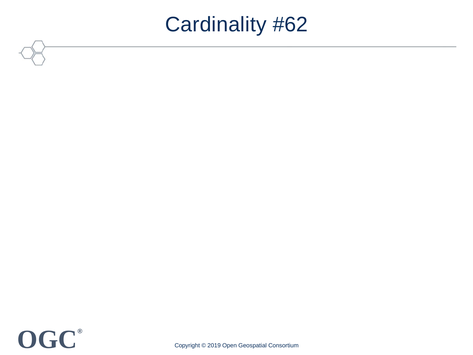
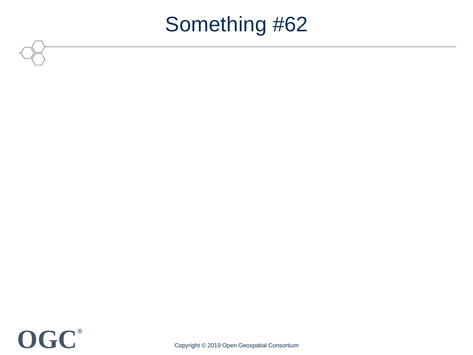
Cardinality: Cardinality -> Something
